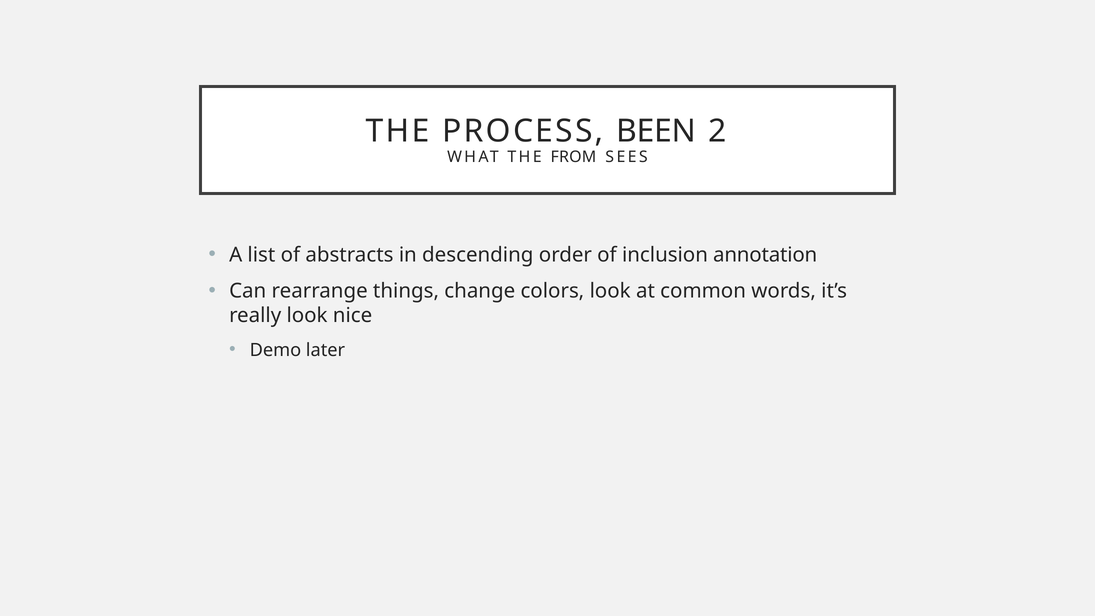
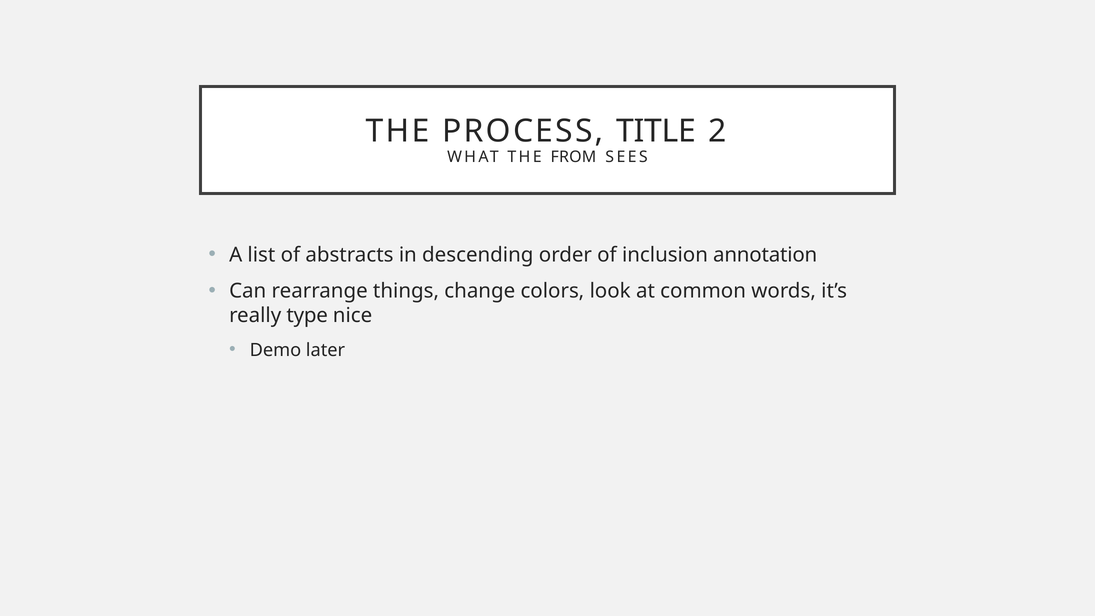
BEEN: BEEN -> TITLE
really look: look -> type
